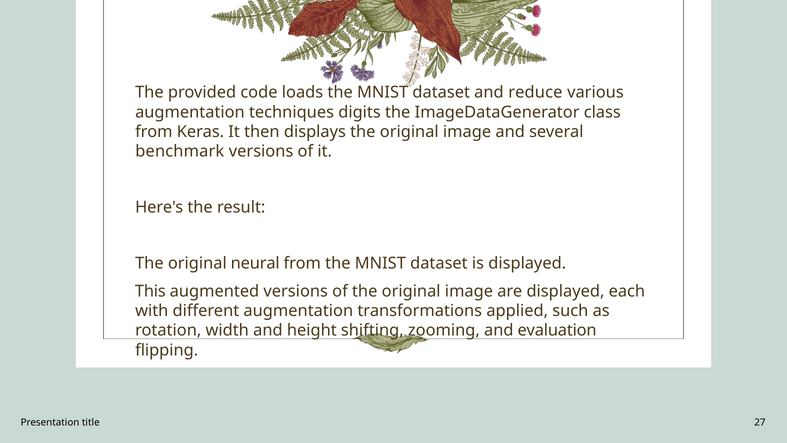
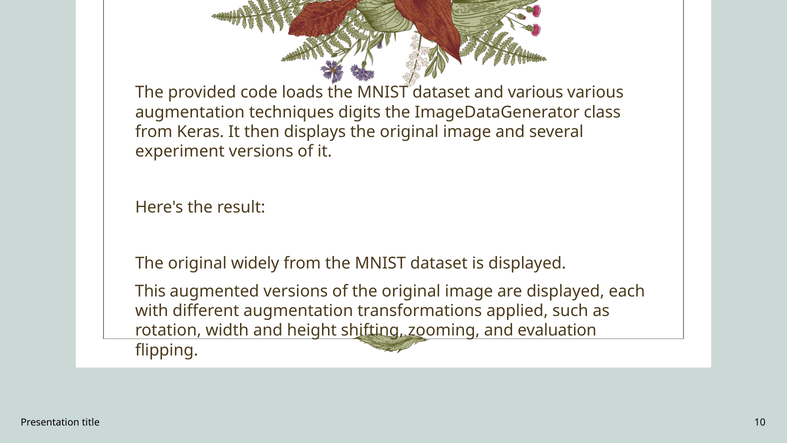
and reduce: reduce -> various
benchmark: benchmark -> experiment
neural: neural -> widely
27: 27 -> 10
